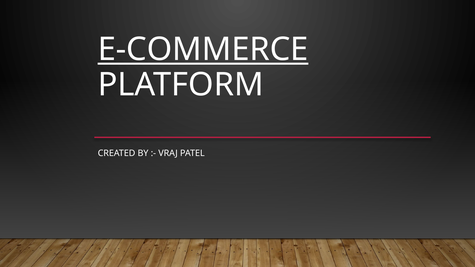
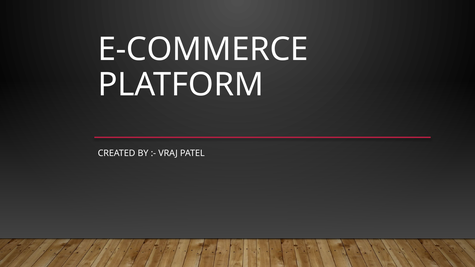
E-COMMERCE underline: present -> none
